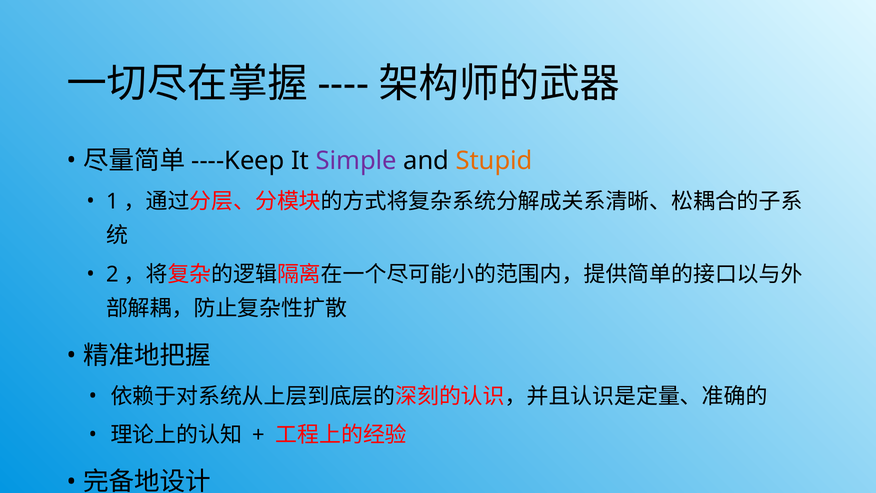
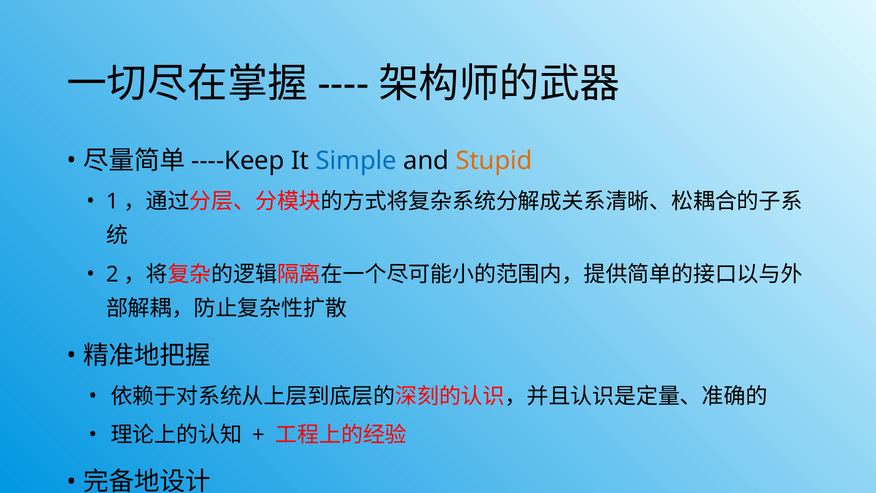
Simple colour: purple -> blue
